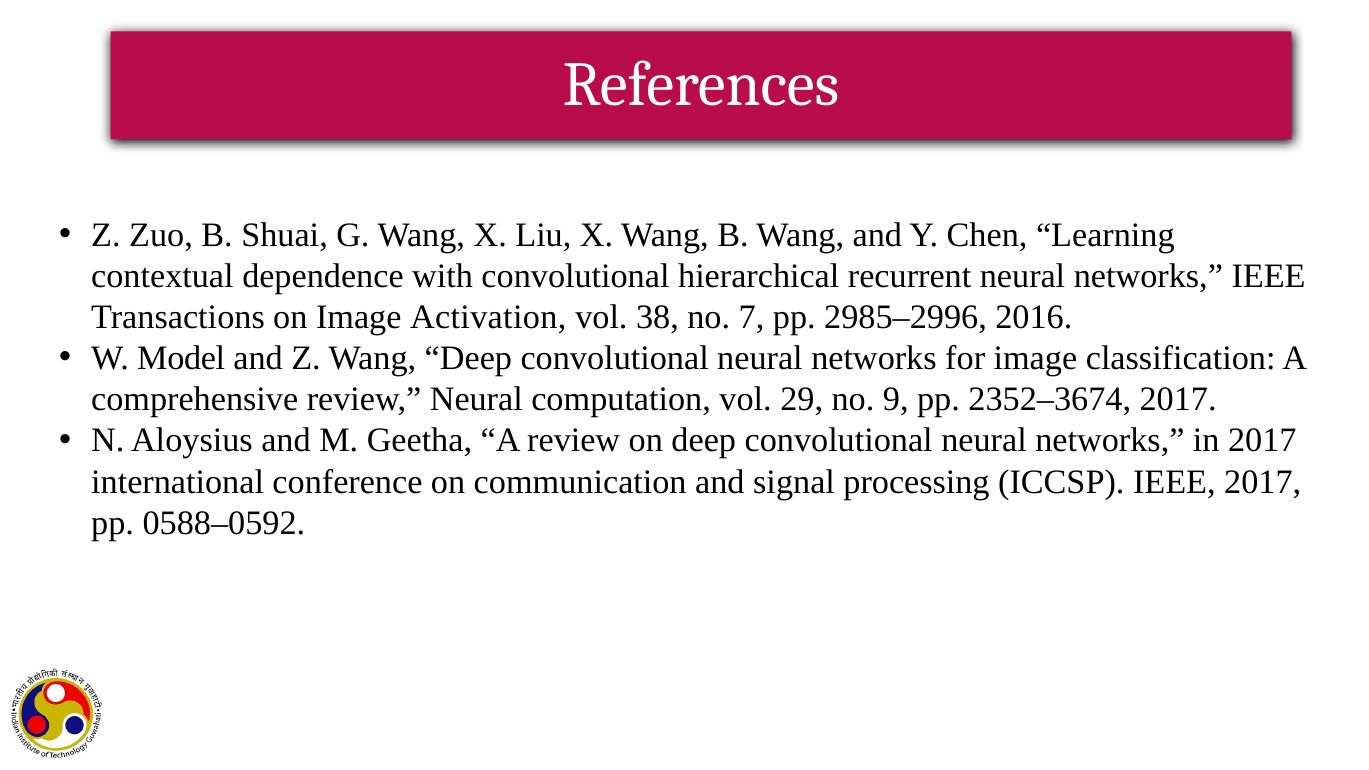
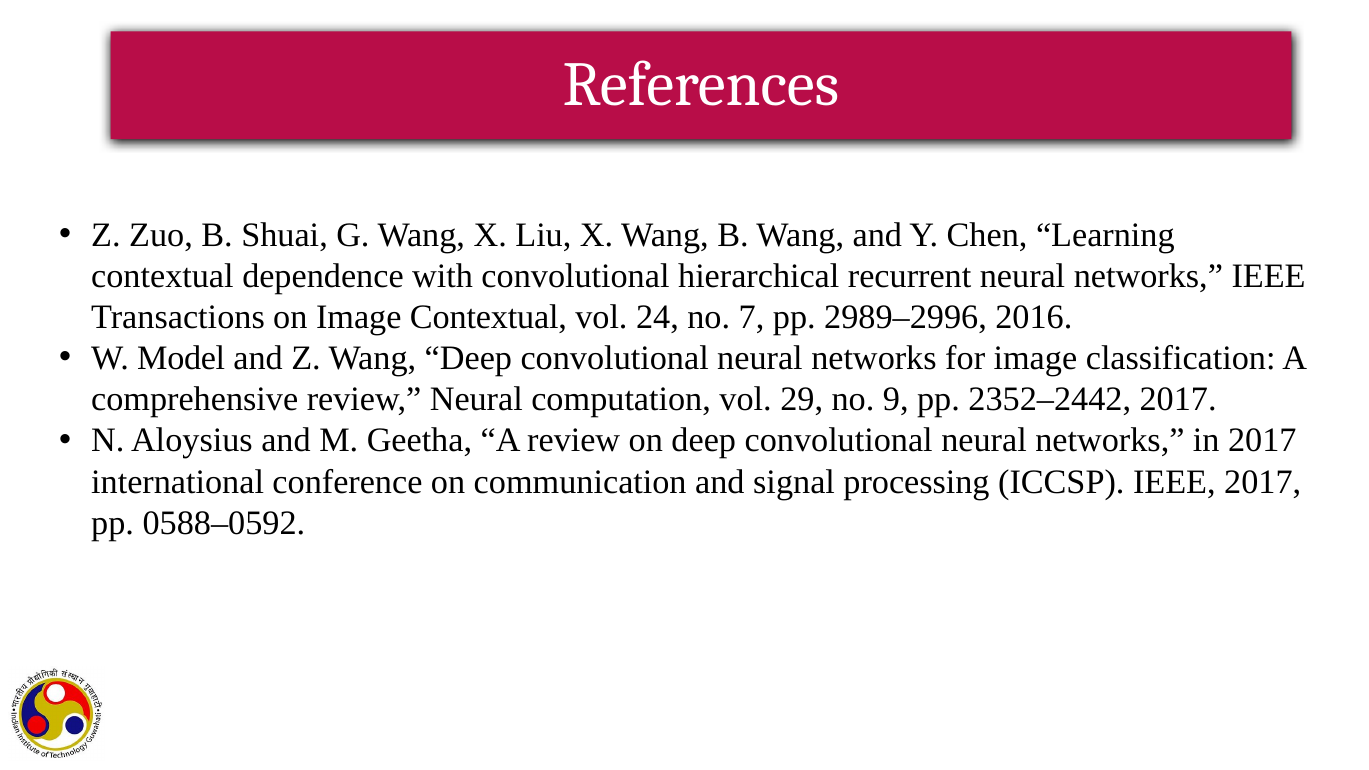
Image Activation: Activation -> Contextual
38: 38 -> 24
2985–2996: 2985–2996 -> 2989–2996
2352–3674: 2352–3674 -> 2352–2442
